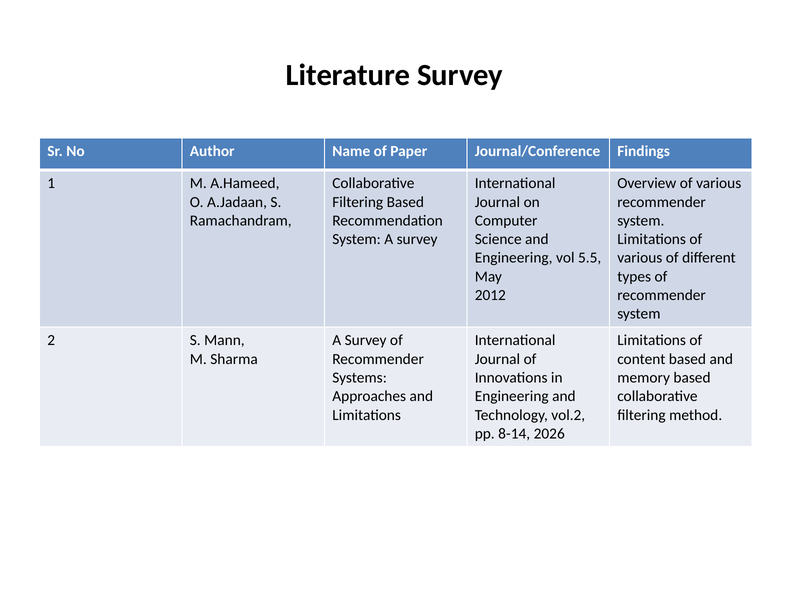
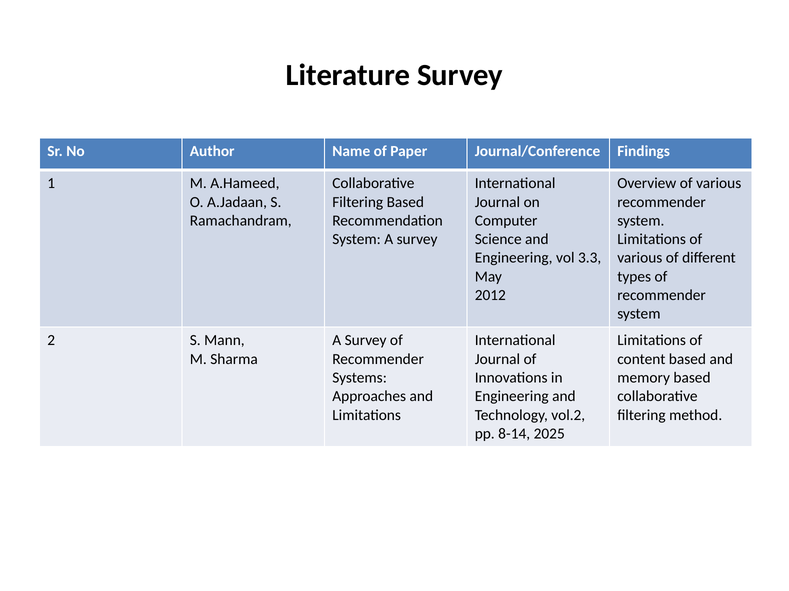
5.5: 5.5 -> 3.3
2026: 2026 -> 2025
